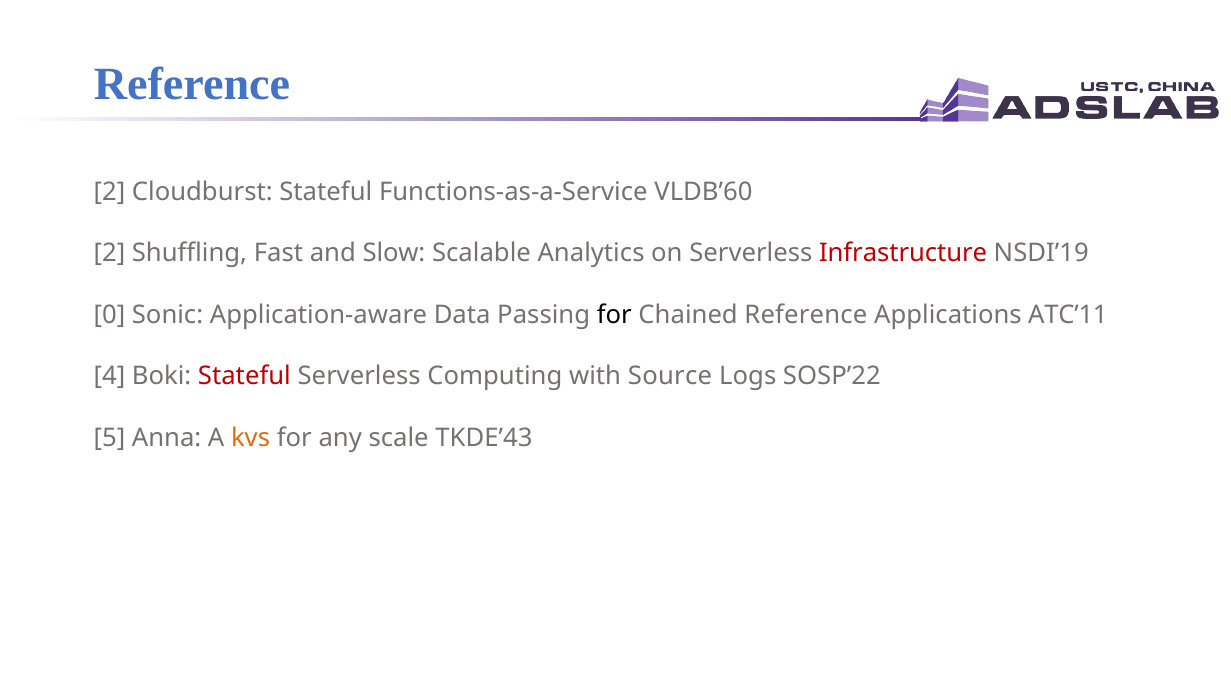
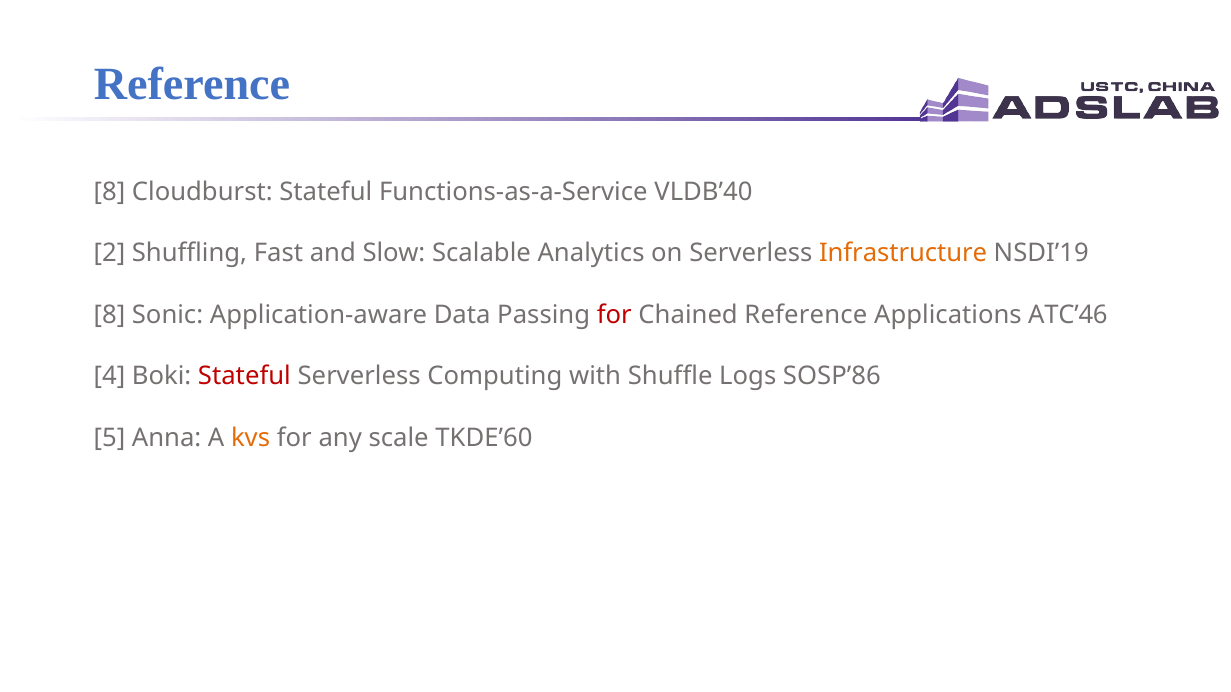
2 at (109, 192): 2 -> 8
VLDB’60: VLDB’60 -> VLDB’40
Infrastructure colour: red -> orange
0 at (109, 315): 0 -> 8
for at (614, 315) colour: black -> red
ATC’11: ATC’11 -> ATC’46
Source: Source -> Shuffle
SOSP’22: SOSP’22 -> SOSP’86
TKDE’43: TKDE’43 -> TKDE’60
